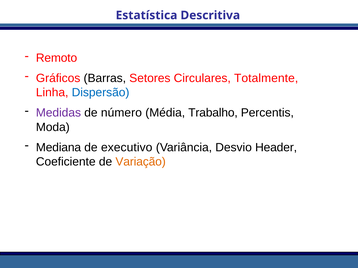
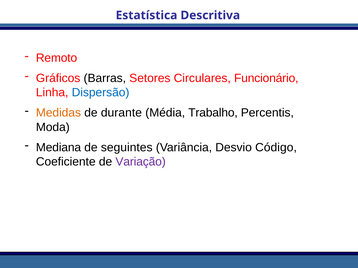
Totalmente: Totalmente -> Funcionário
Medidas colour: purple -> orange
número: número -> durante
executivo: executivo -> seguintes
Header: Header -> Código
Variação colour: orange -> purple
